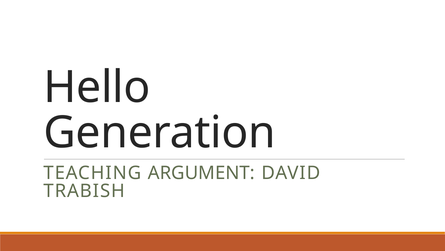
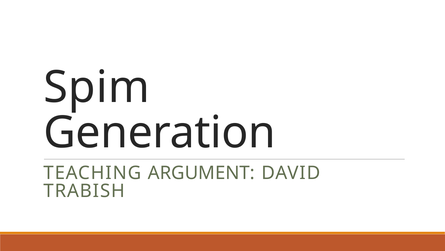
Hello: Hello -> Spim
